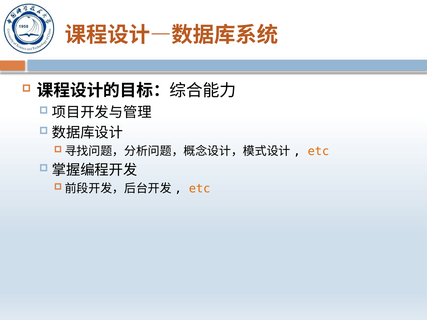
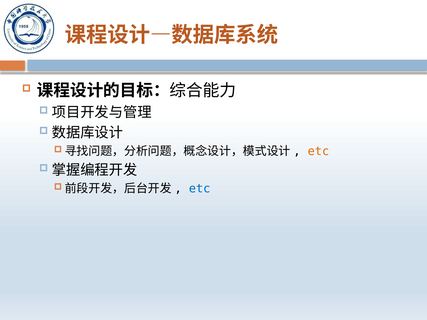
etc at (200, 189) colour: orange -> blue
